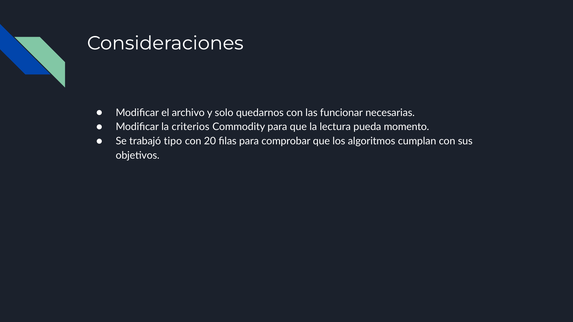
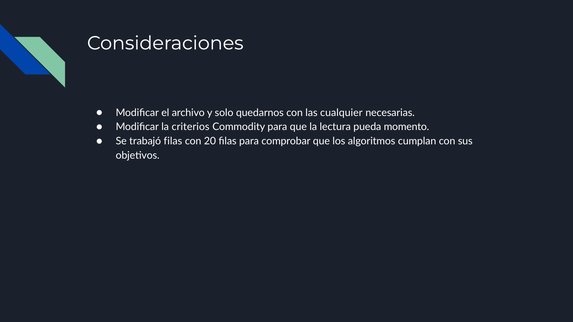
funcionar: funcionar -> cualquier
trabajó tipo: tipo -> filas
